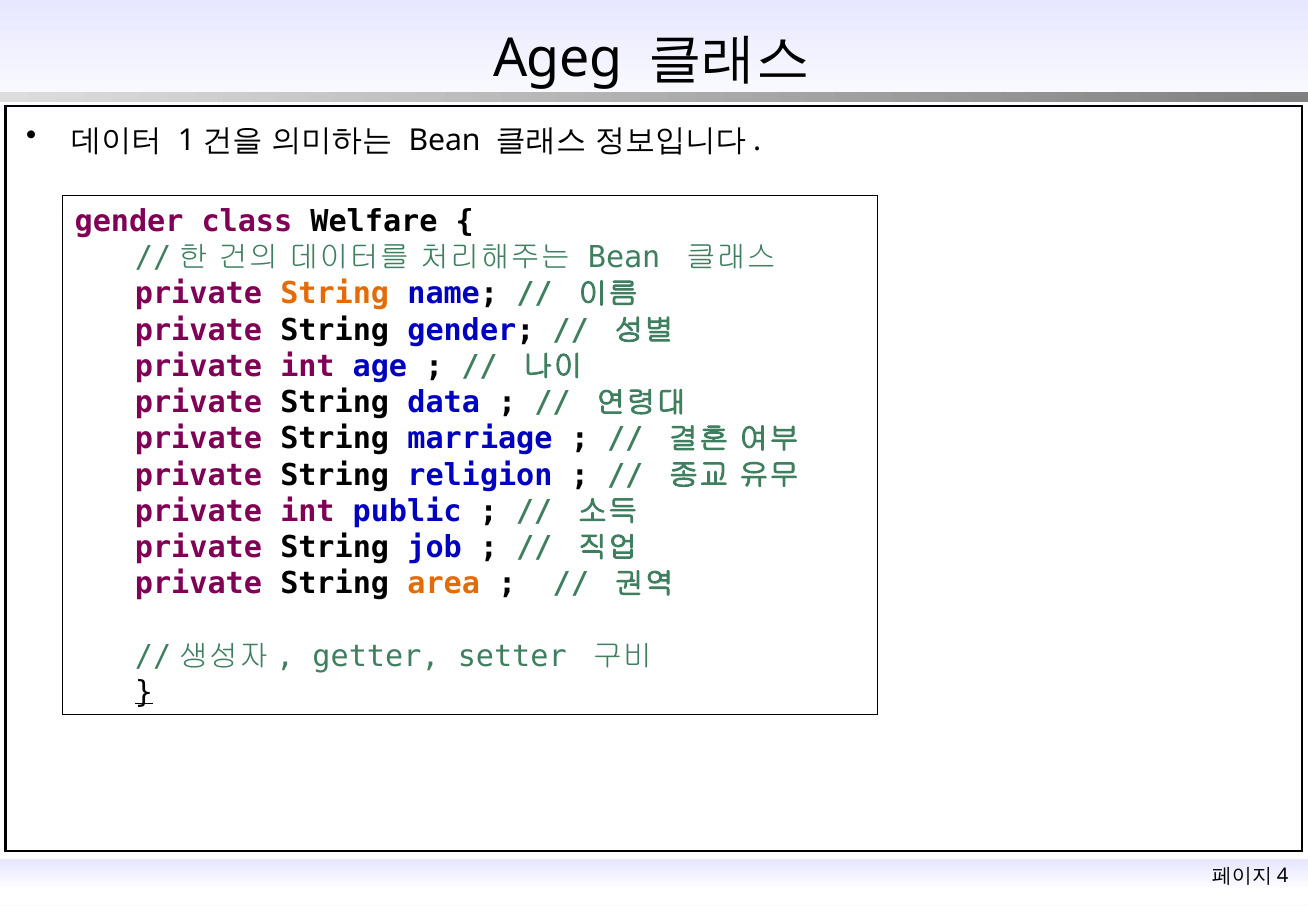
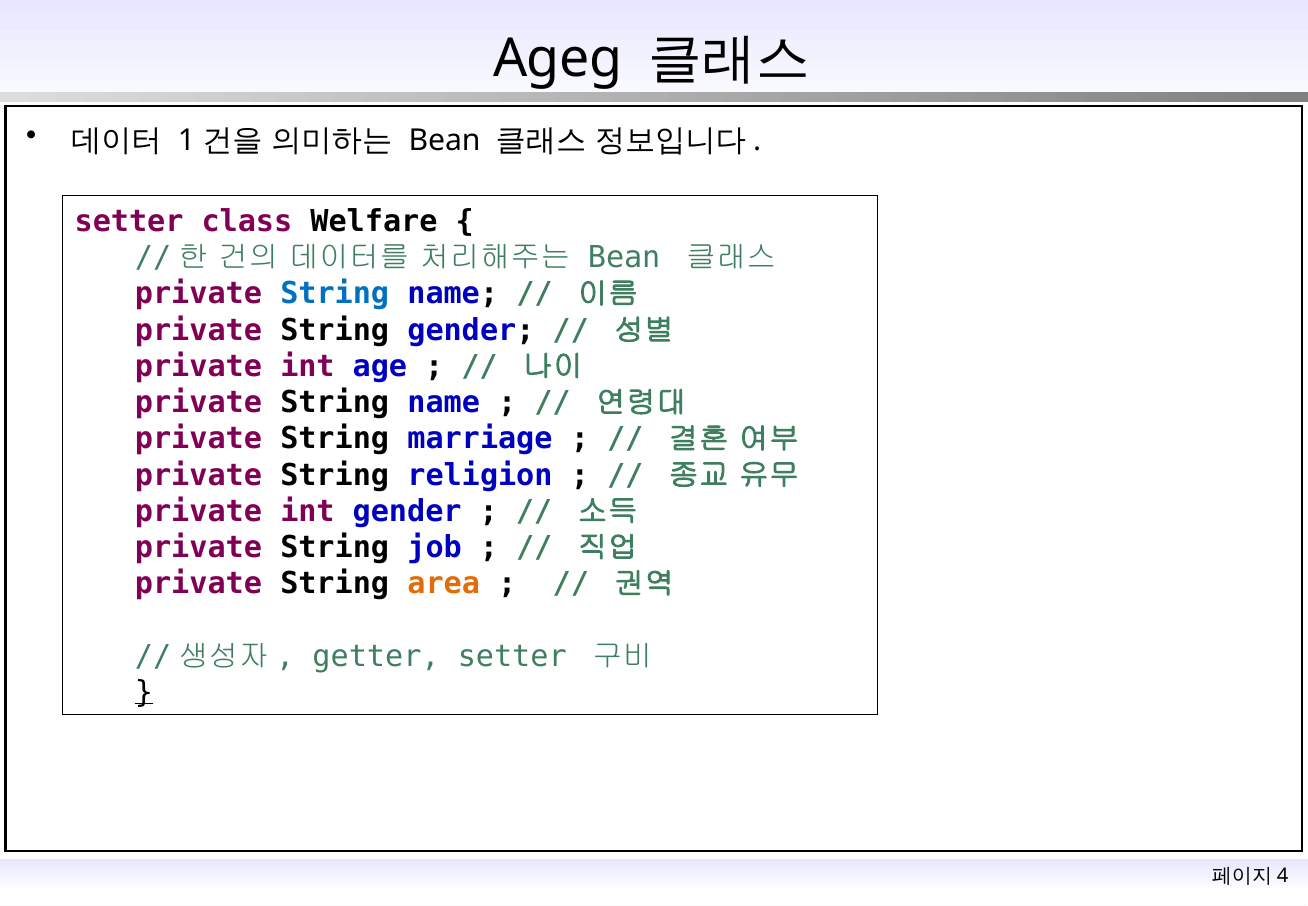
gender at (129, 221): gender -> setter
String at (335, 294) colour: orange -> blue
data at (444, 402): data -> name
int public: public -> gender
